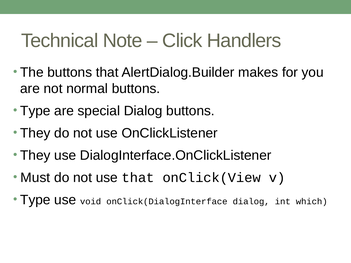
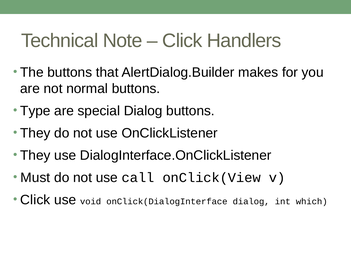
use that: that -> call
Type at (35, 200): Type -> Click
